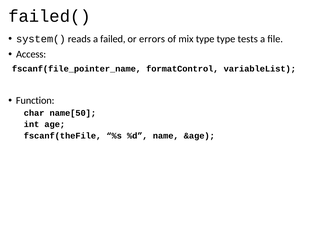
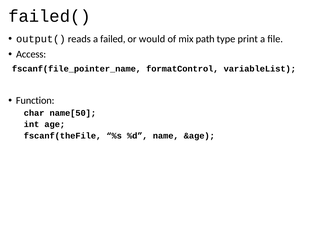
system(: system( -> output(
errors: errors -> would
mix type: type -> path
tests: tests -> print
